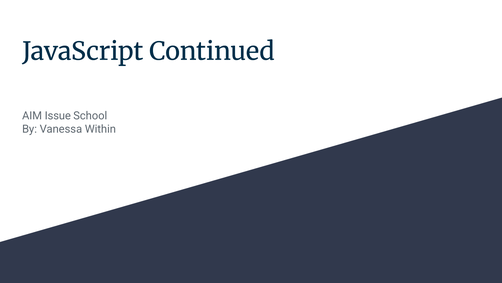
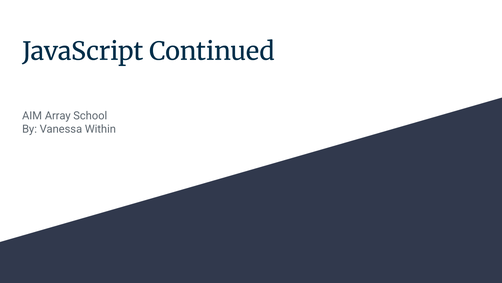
Issue: Issue -> Array
